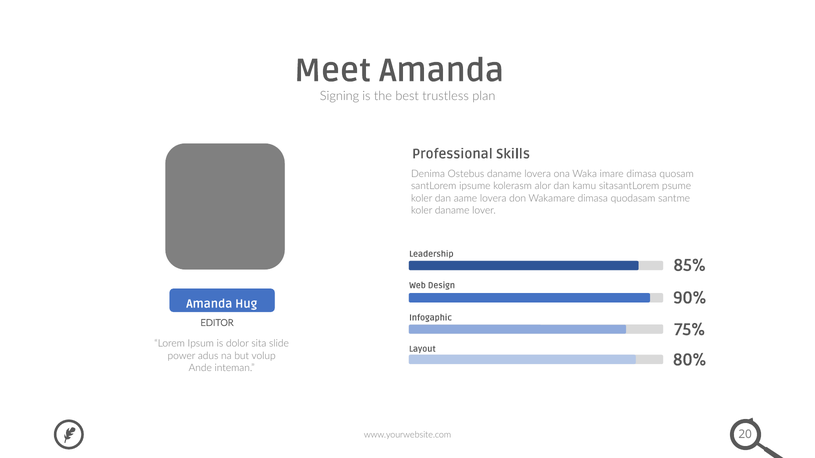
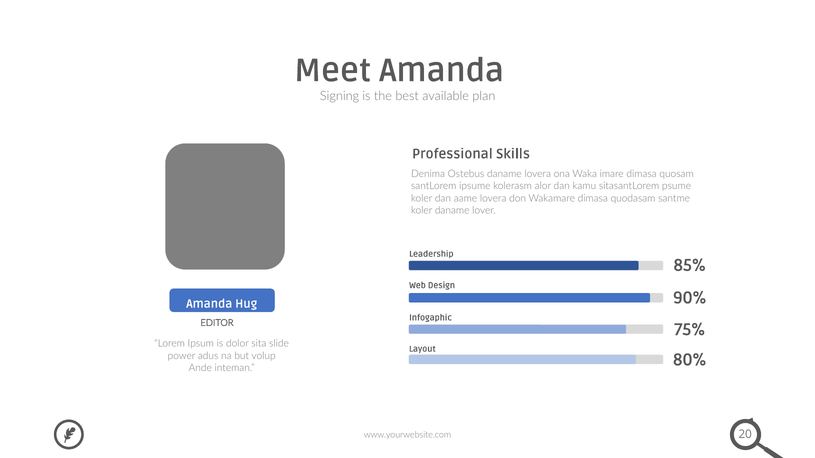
trustless: trustless -> available
